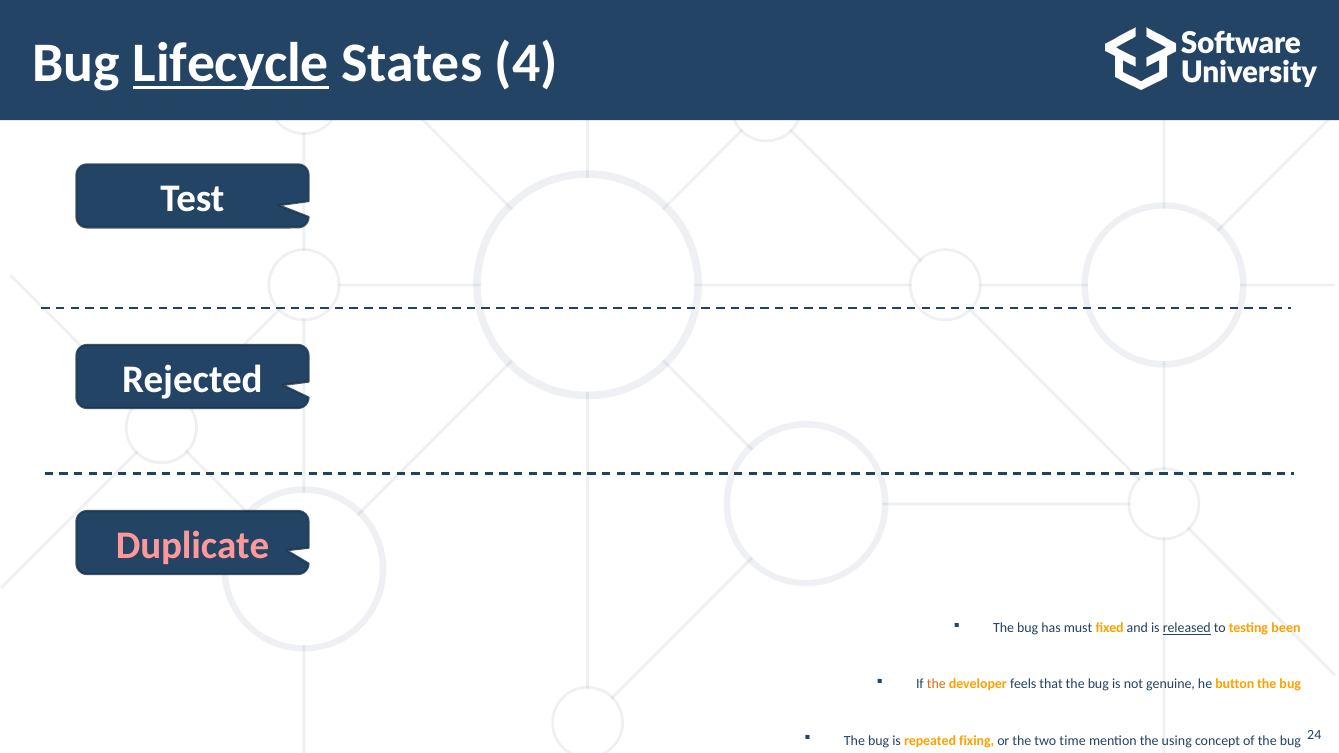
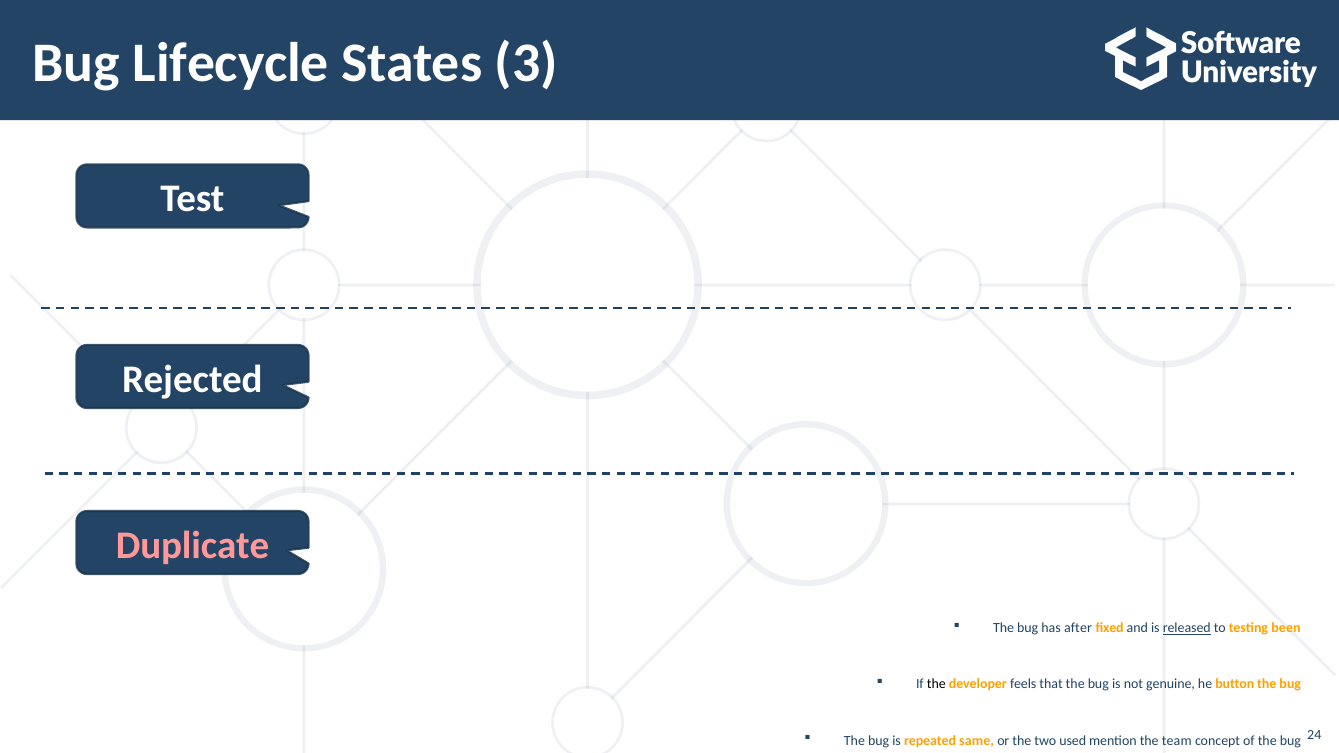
Lifecycle underline: present -> none
4: 4 -> 3
must: must -> after
the at (936, 684) colour: orange -> black
fixing: fixing -> same
time: time -> used
using: using -> team
